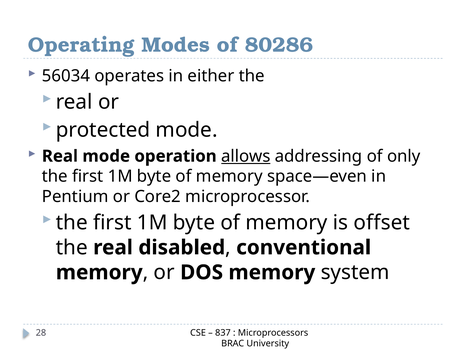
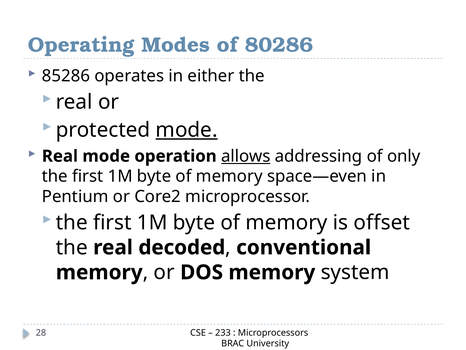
56034: 56034 -> 85286
mode at (187, 130) underline: none -> present
disabled: disabled -> decoded
837: 837 -> 233
